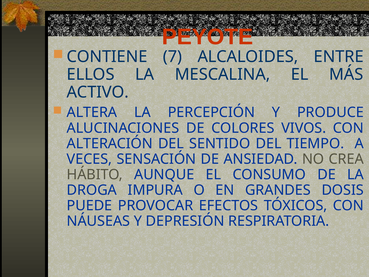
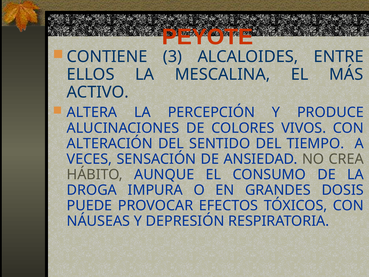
7: 7 -> 3
